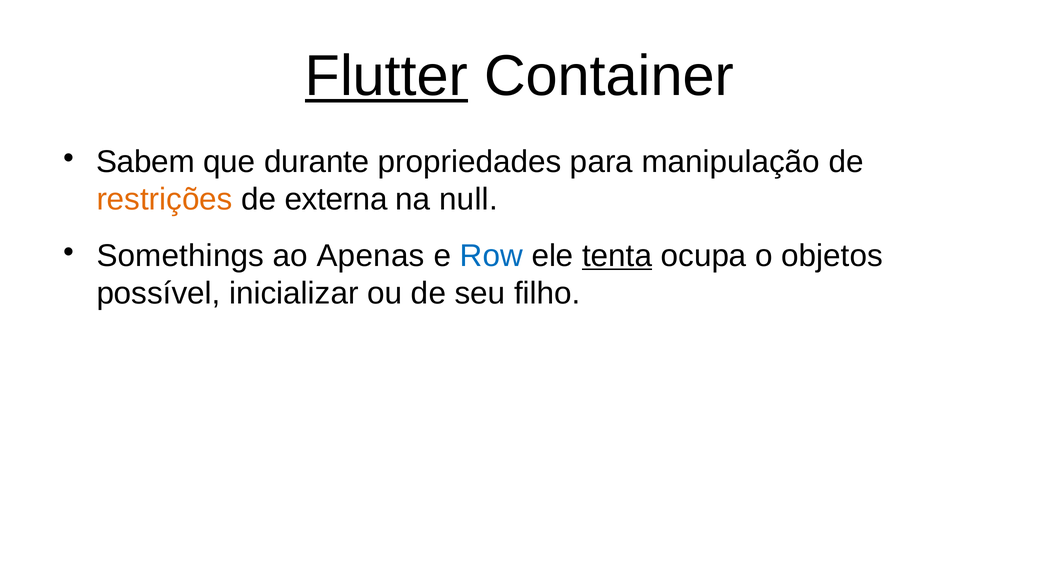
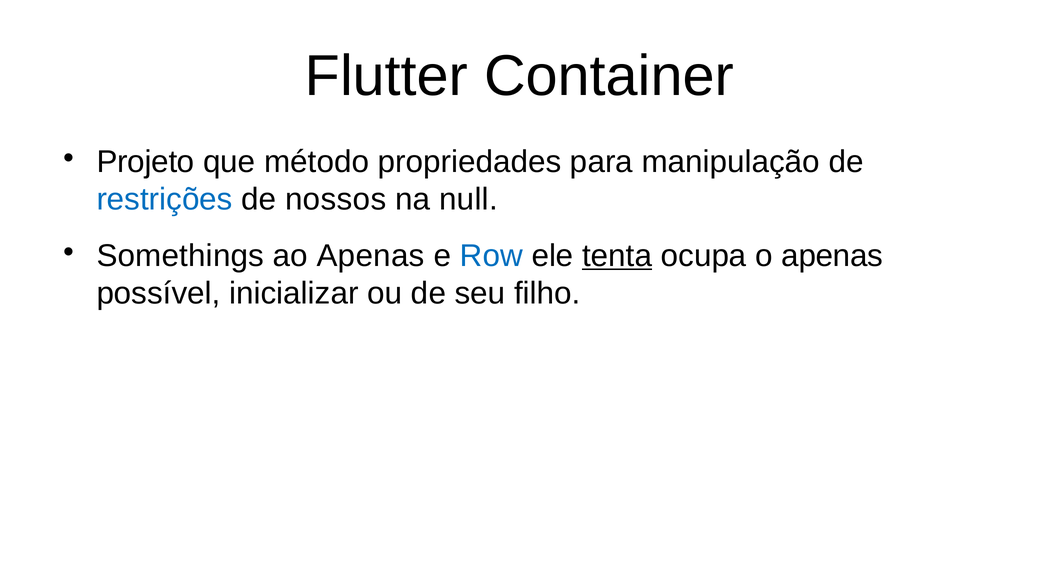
Flutter underline: present -> none
Sabem: Sabem -> Projeto
durante: durante -> método
restrições colour: orange -> blue
externa: externa -> nossos
o objetos: objetos -> apenas
